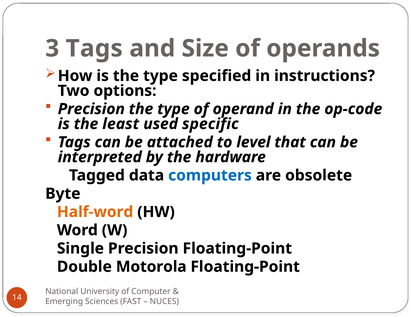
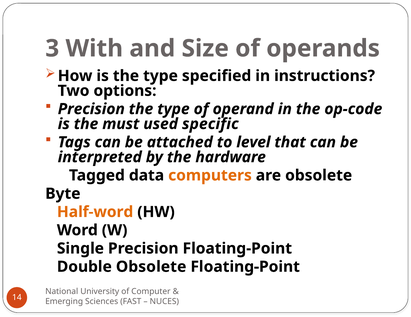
3 Tags: Tags -> With
least: least -> must
computers colour: blue -> orange
Double Motorola: Motorola -> Obsolete
